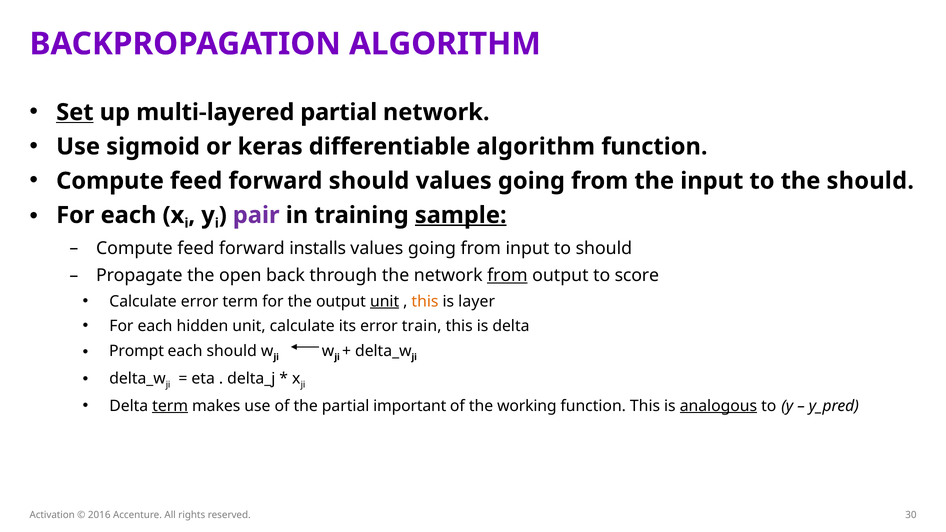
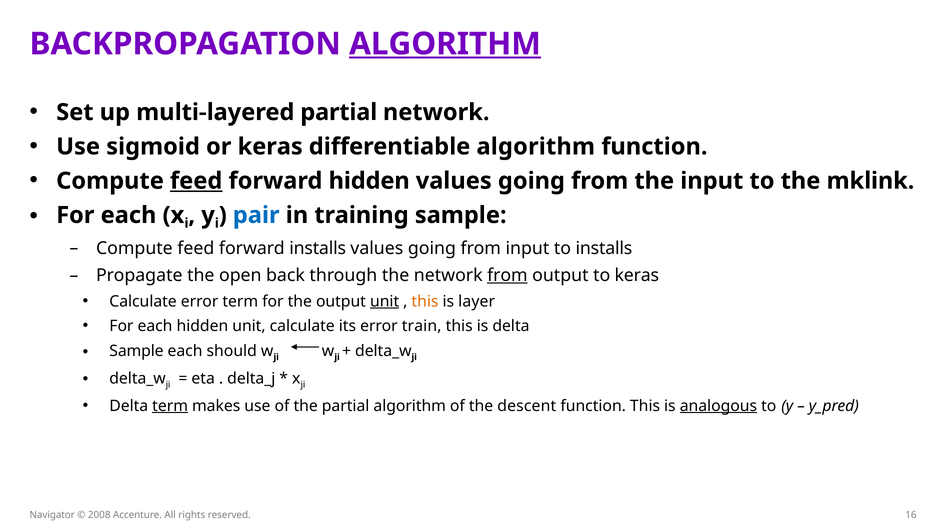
ALGORITHM at (445, 44) underline: none -> present
Set underline: present -> none
feed at (196, 181) underline: none -> present
forward should: should -> hidden
the should: should -> mklink
pair colour: purple -> blue
sample at (461, 215) underline: present -> none
to should: should -> installs
to score: score -> keras
Prompt at (137, 351): Prompt -> Sample
partial important: important -> algorithm
working: working -> descent
Activation: Activation -> Navigator
2016: 2016 -> 2008
30: 30 -> 16
